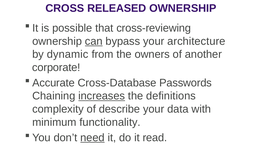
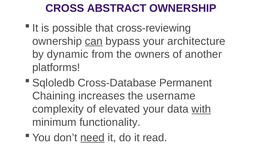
RELEASED: RELEASED -> ABSTRACT
corporate: corporate -> platforms
Accurate: Accurate -> Sqloledb
Passwords: Passwords -> Permanent
increases underline: present -> none
definitions: definitions -> username
describe: describe -> elevated
with underline: none -> present
